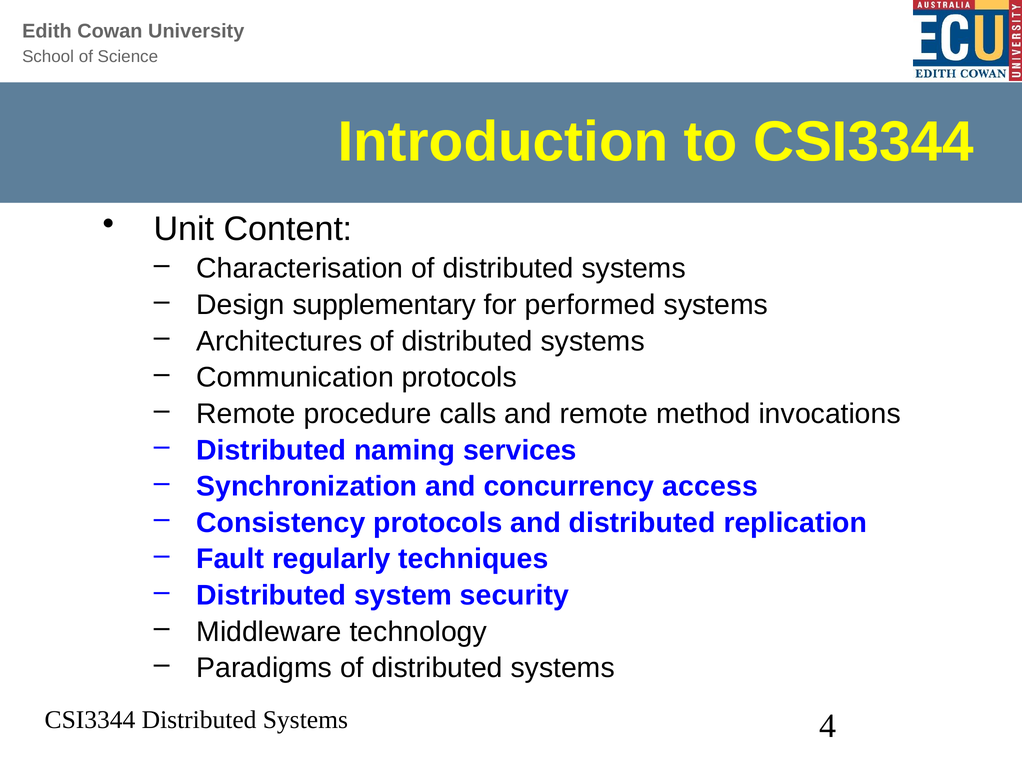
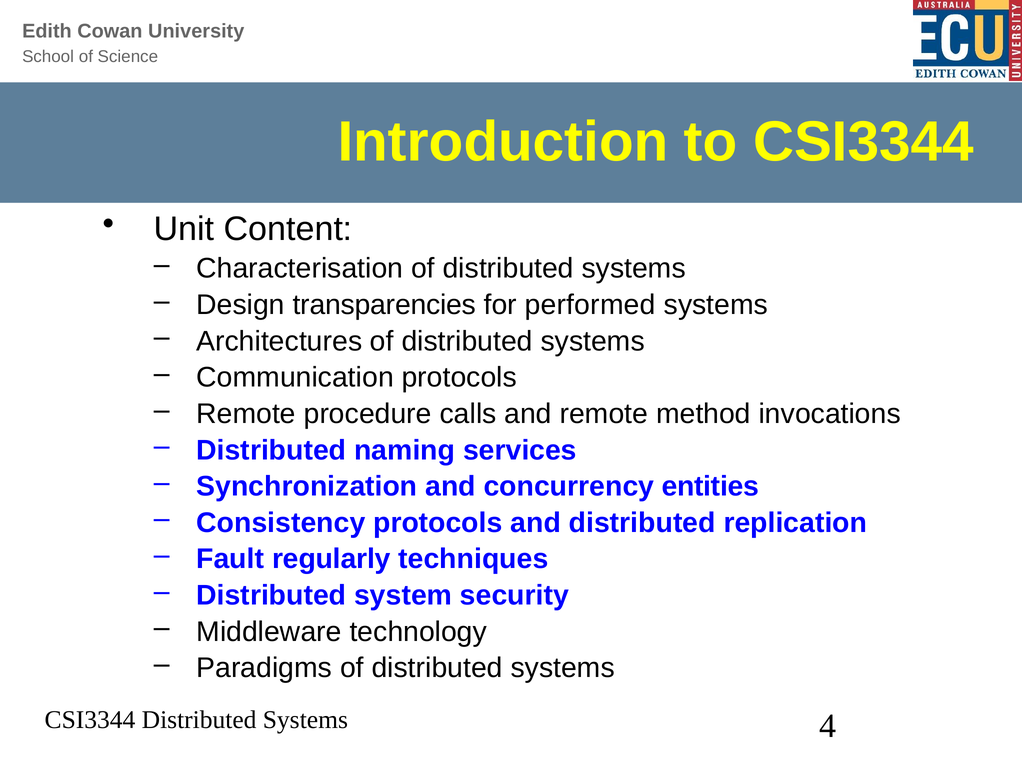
supplementary: supplementary -> transparencies
access: access -> entities
